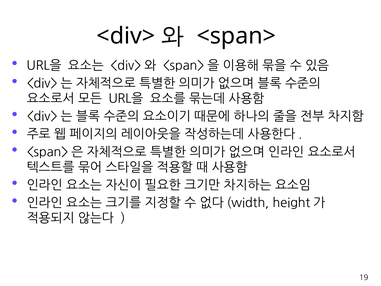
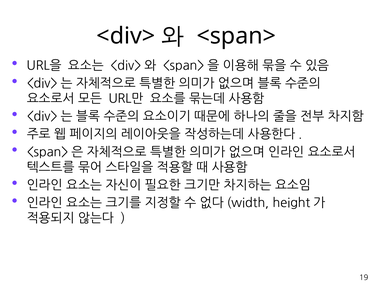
URL을 at (126, 99): URL을 -> URL만
